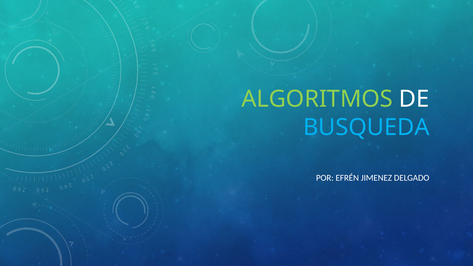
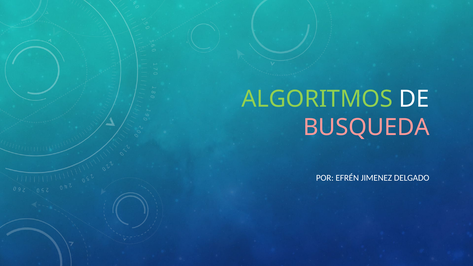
BUSQUEDA colour: light blue -> pink
